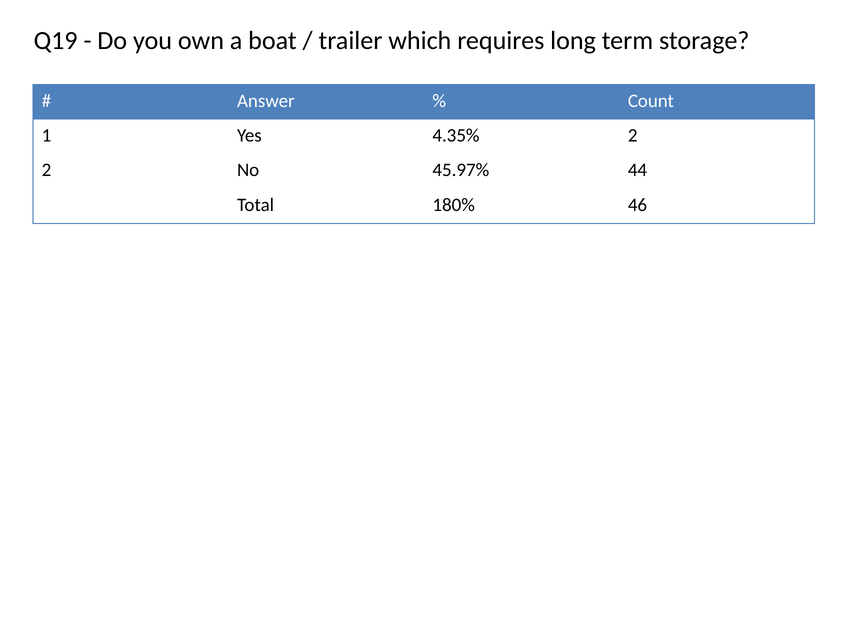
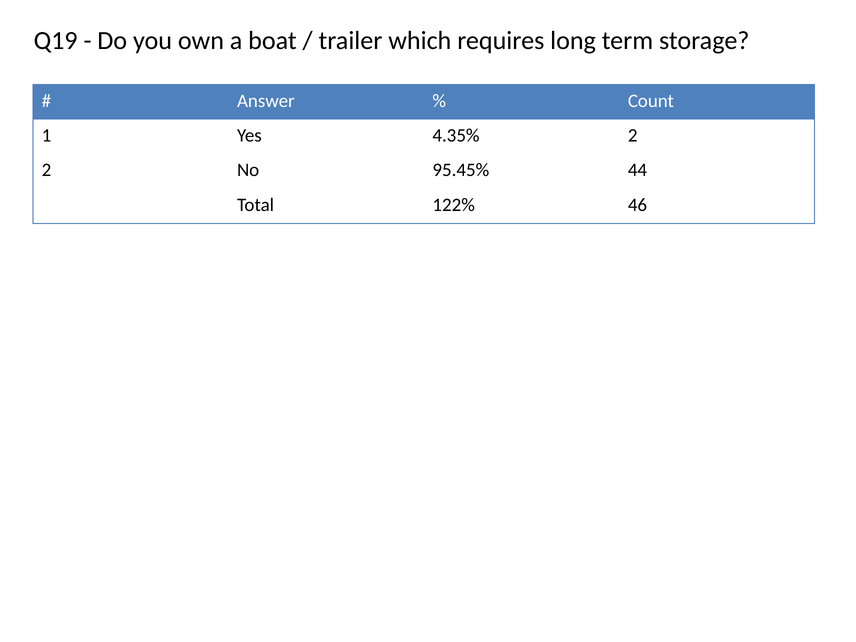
45.97%: 45.97% -> 95.45%
180%: 180% -> 122%
